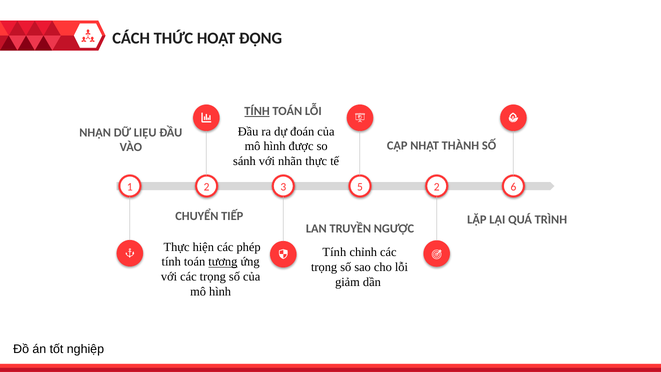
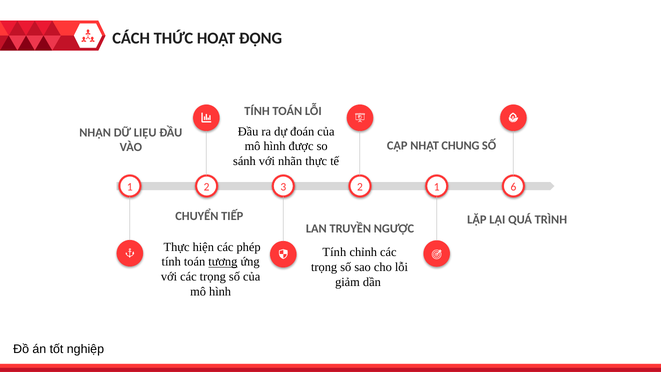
TÍNH at (257, 111) underline: present -> none
THÀNH: THÀNH -> CHUNG
2 5: 5 -> 2
3 2: 2 -> 1
